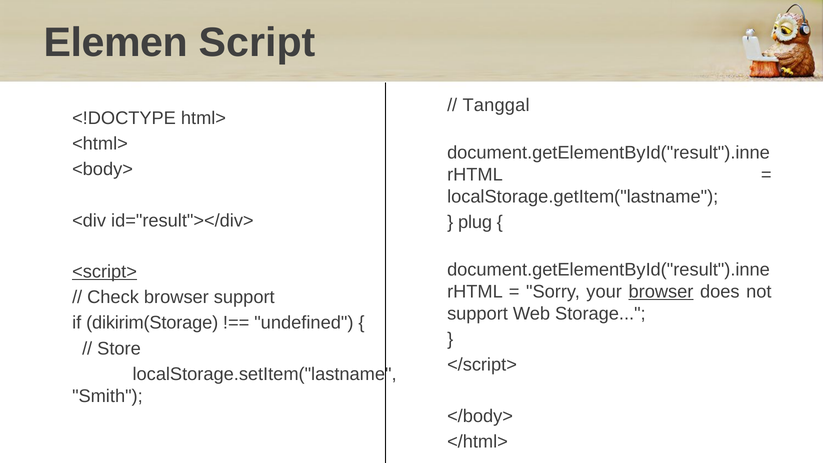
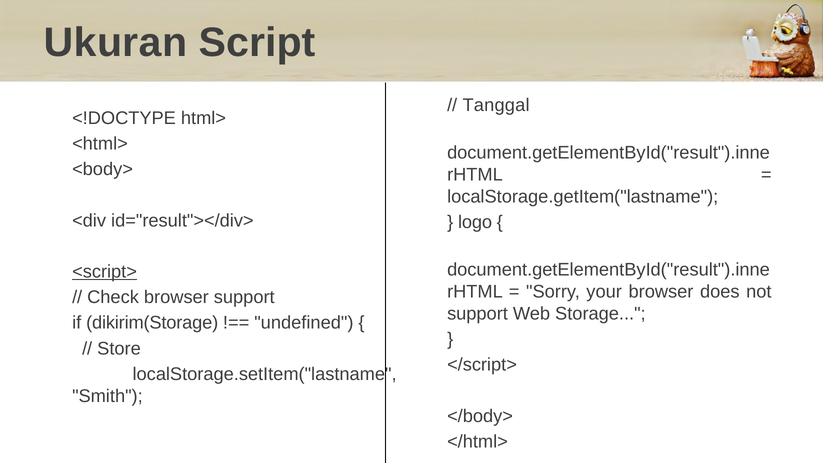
Elemen: Elemen -> Ukuran
plug: plug -> logo
browser at (661, 292) underline: present -> none
